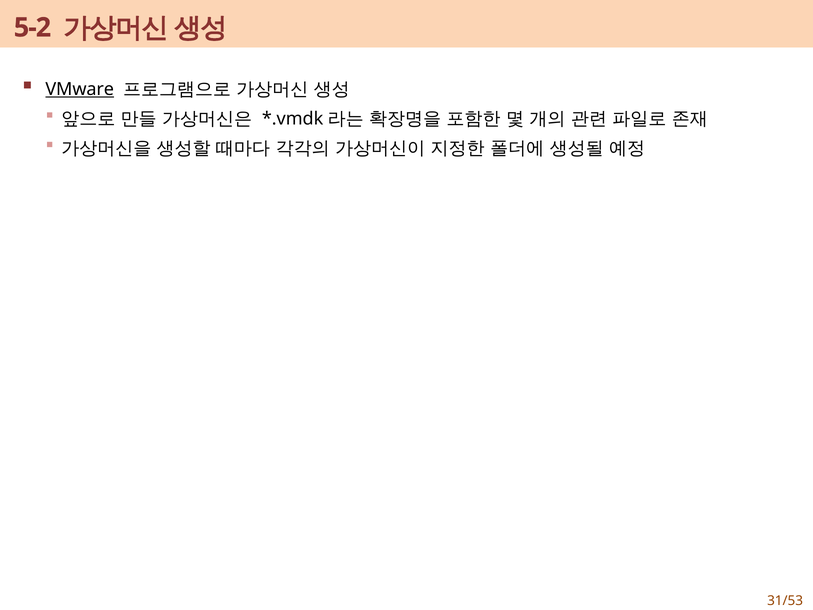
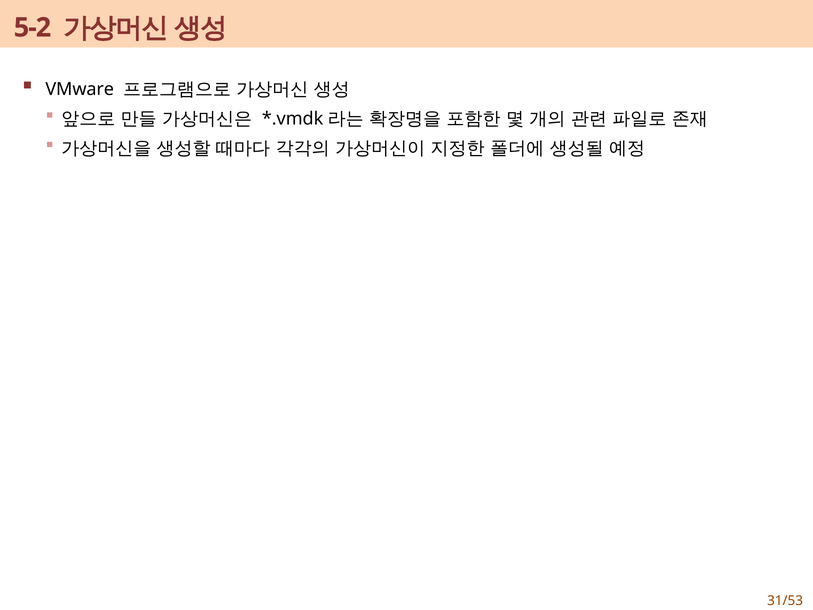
VMware underline: present -> none
